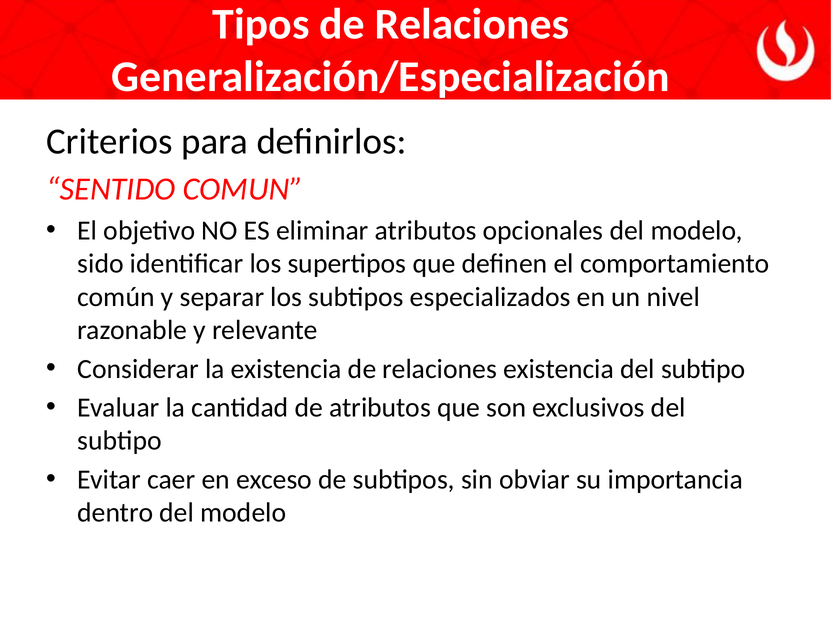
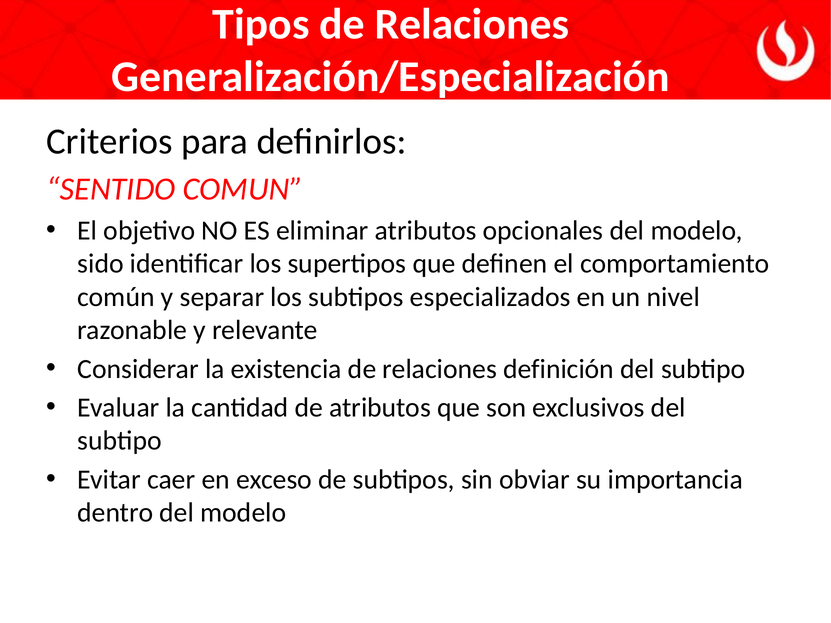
relaciones existencia: existencia -> definición
